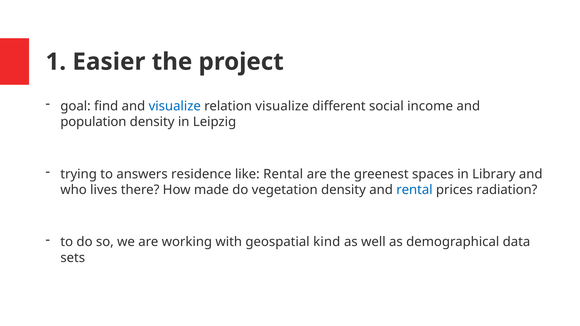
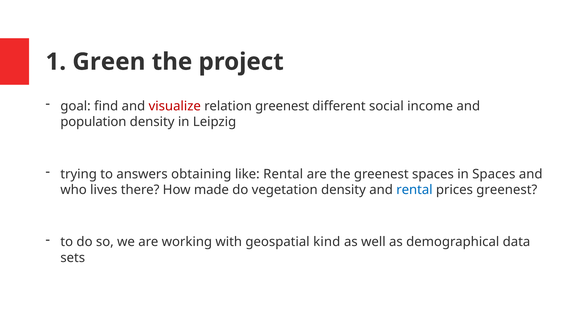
Easier: Easier -> Green
visualize at (175, 106) colour: blue -> red
relation visualize: visualize -> greenest
residence: residence -> obtaining
in Library: Library -> Spaces
prices radiation: radiation -> greenest
